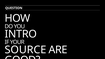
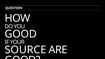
INTRO at (21, 34): INTRO -> GOOD
